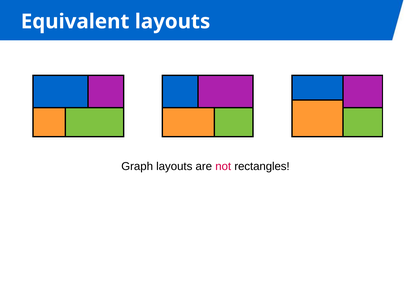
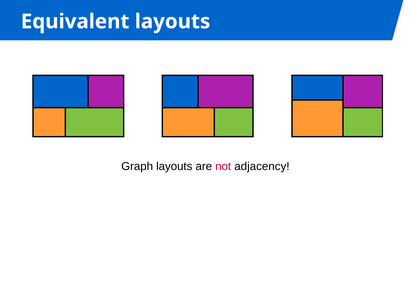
rectangles: rectangles -> adjacency
